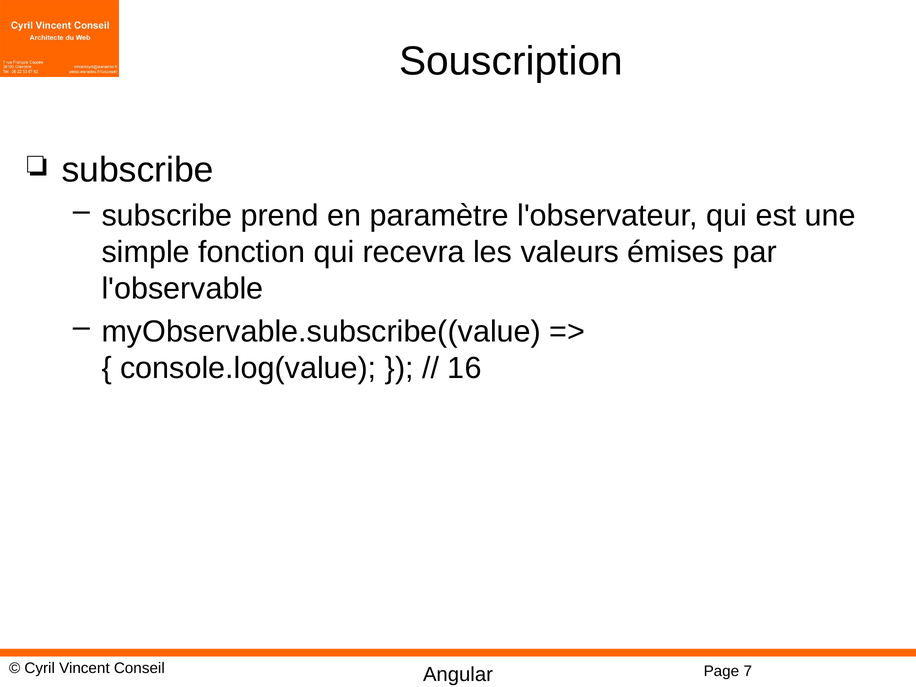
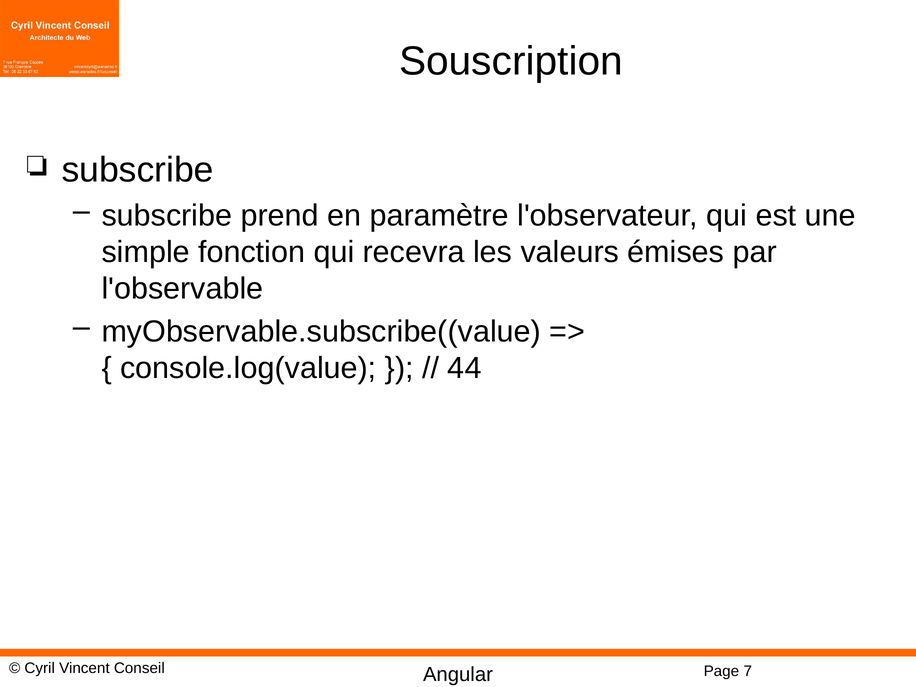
16: 16 -> 44
